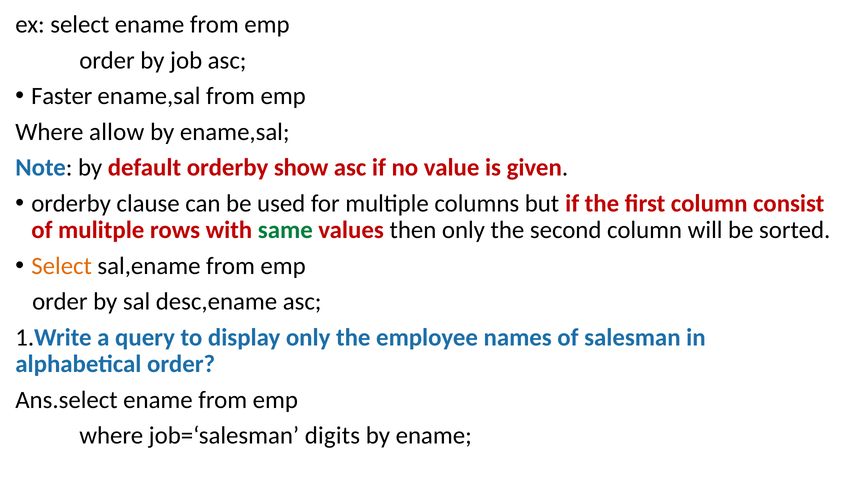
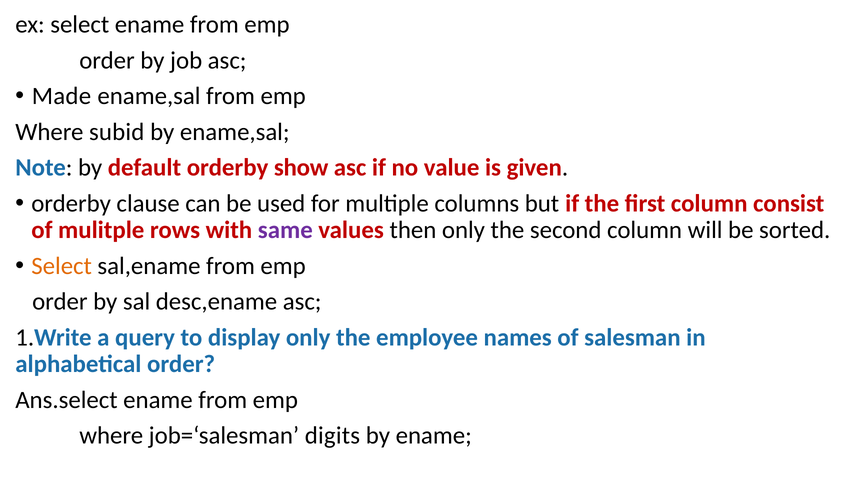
Faster: Faster -> Made
allow: allow -> subid
same colour: green -> purple
